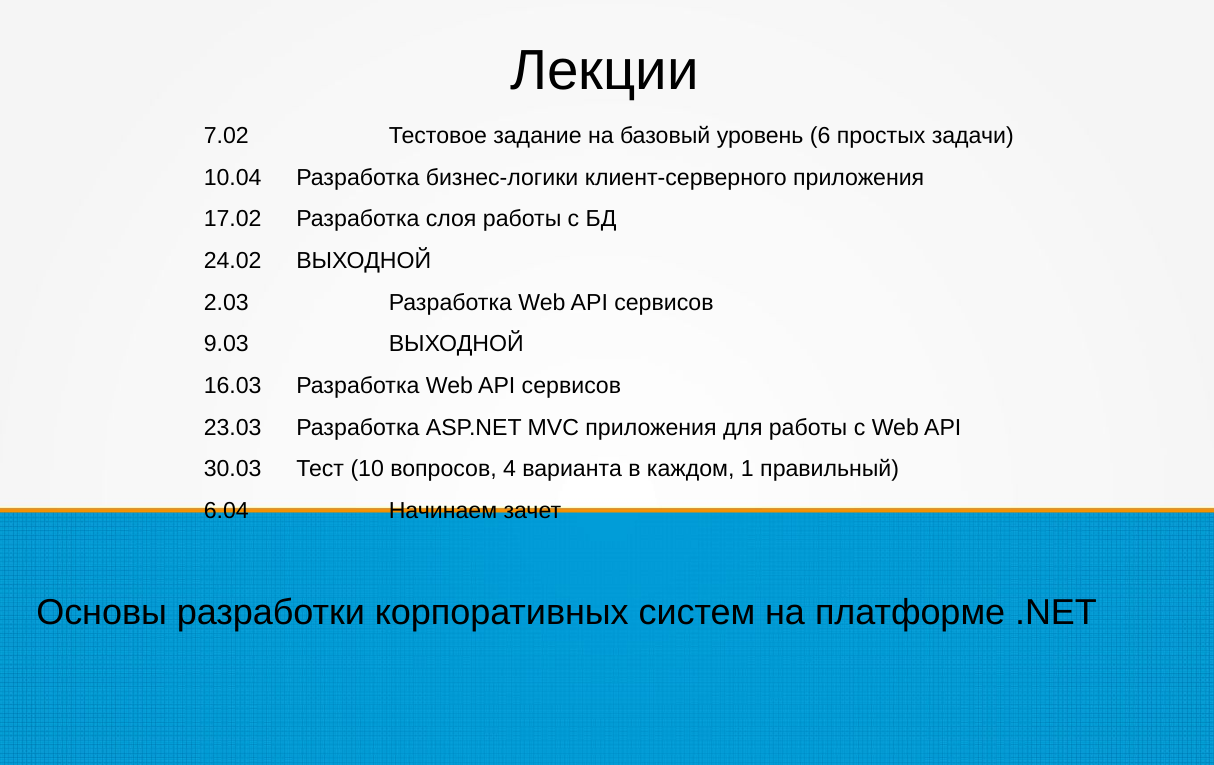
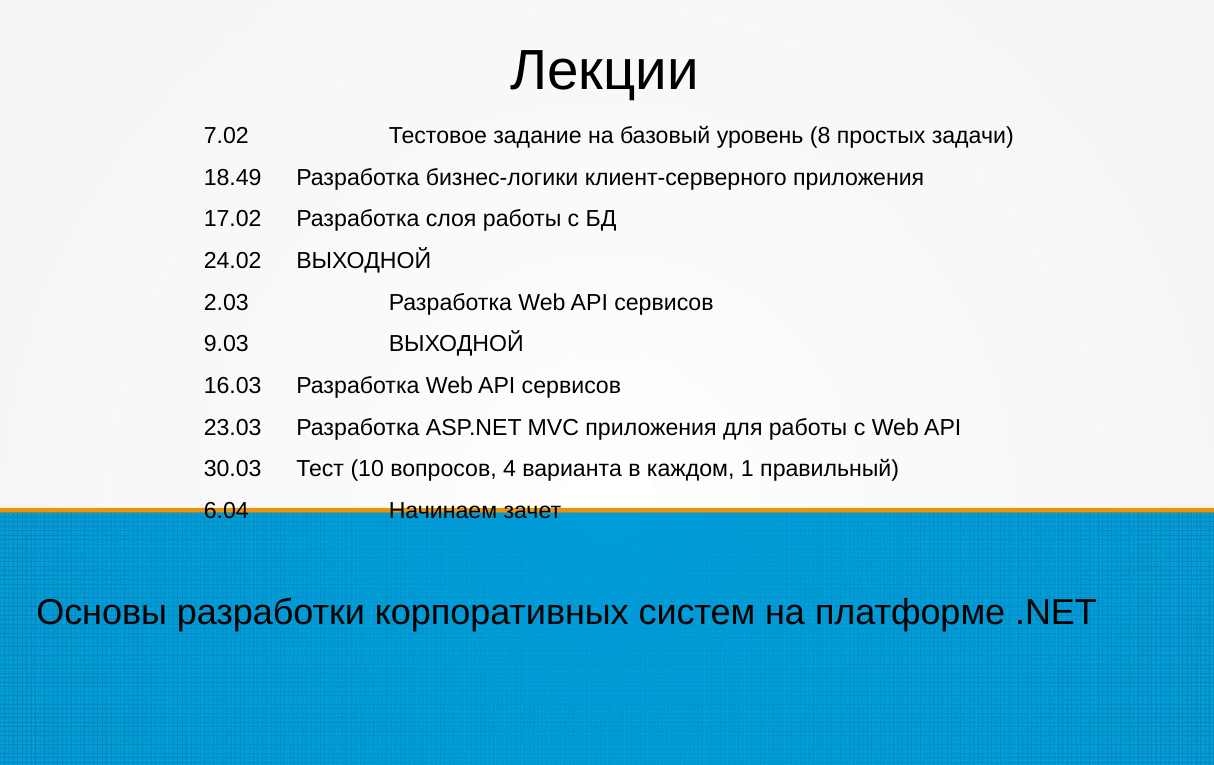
6: 6 -> 8
10.04: 10.04 -> 18.49
